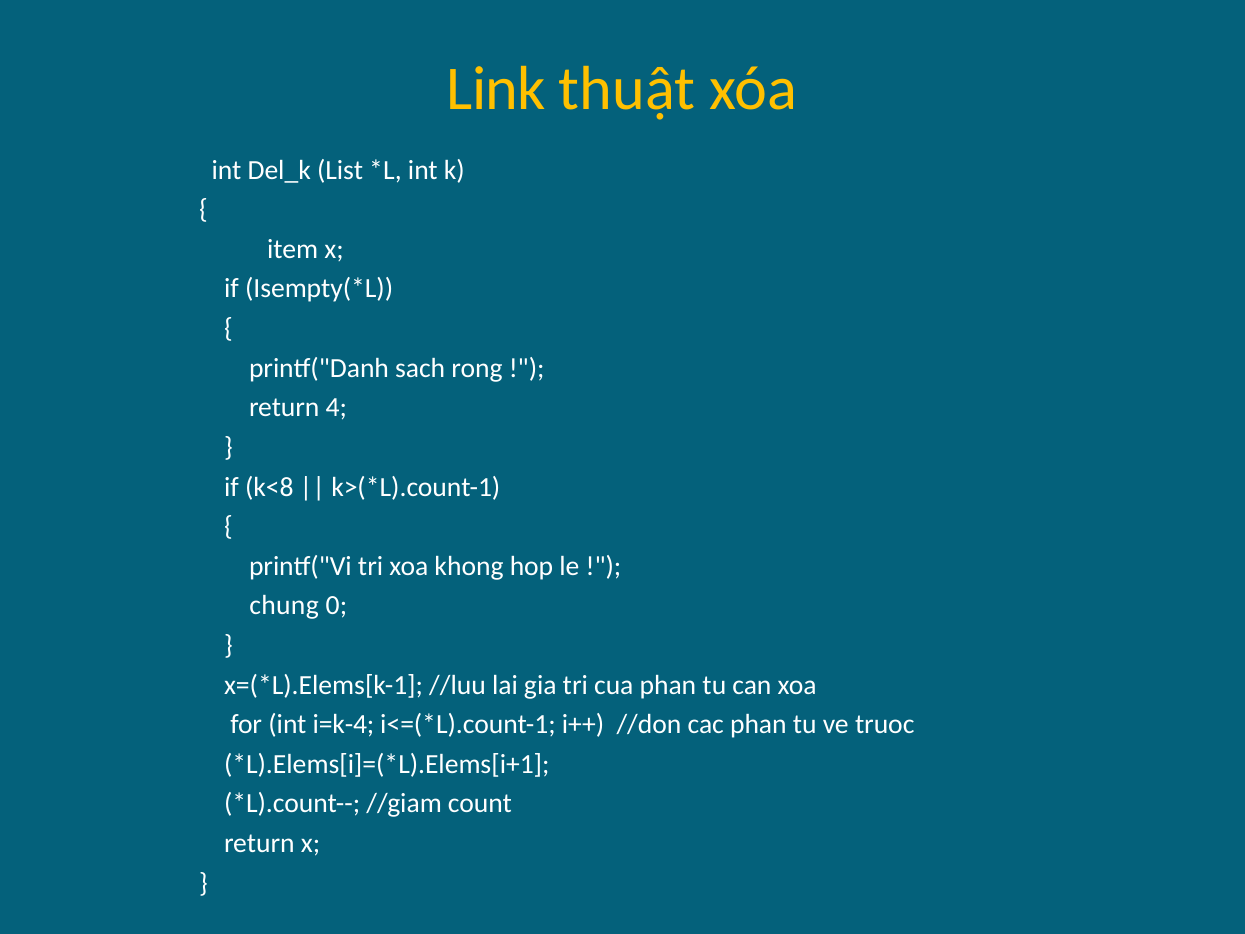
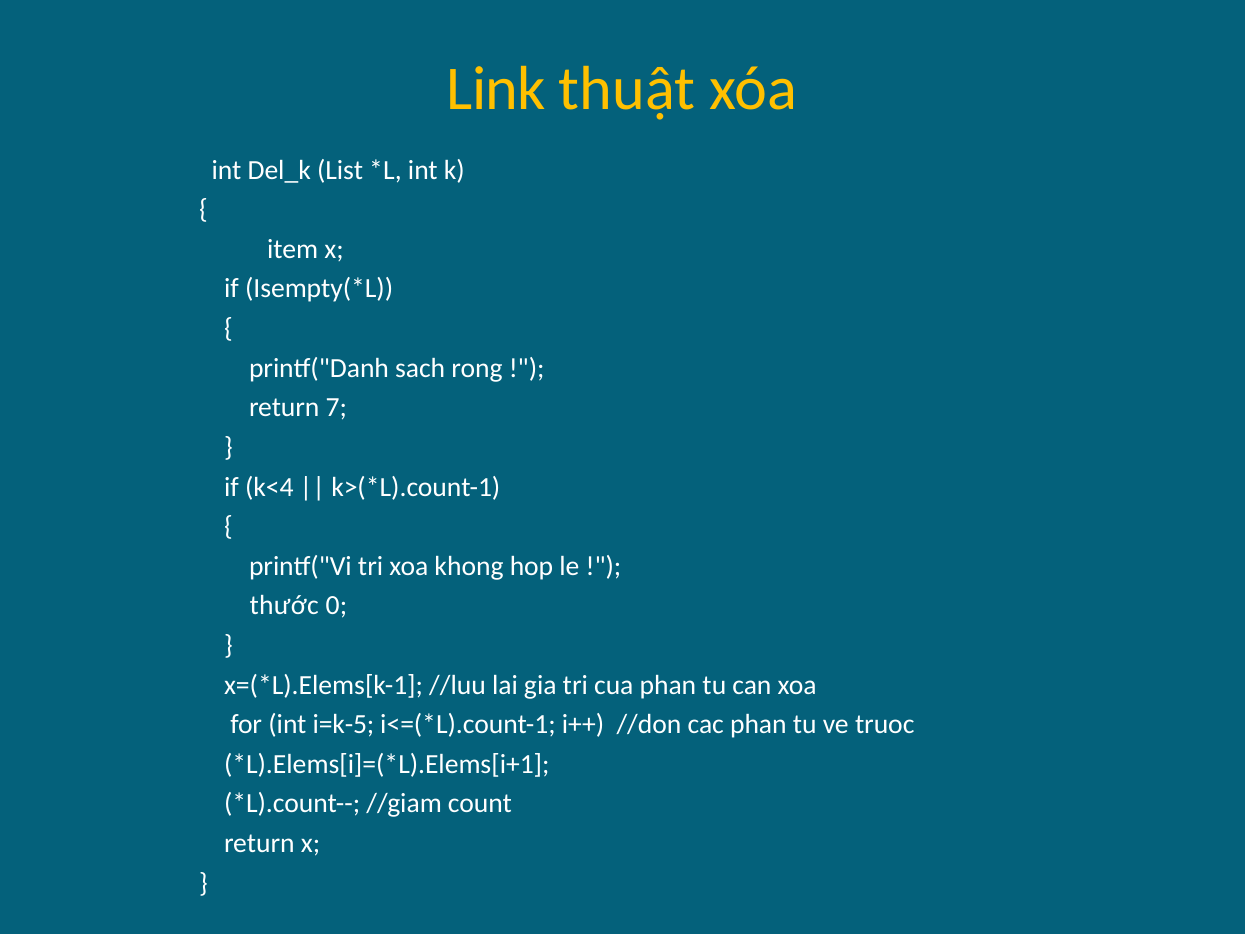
4: 4 -> 7
k<8: k<8 -> k<4
chung: chung -> thước
i=k-4: i=k-4 -> i=k-5
